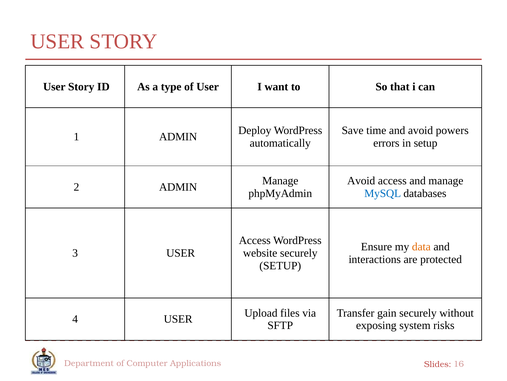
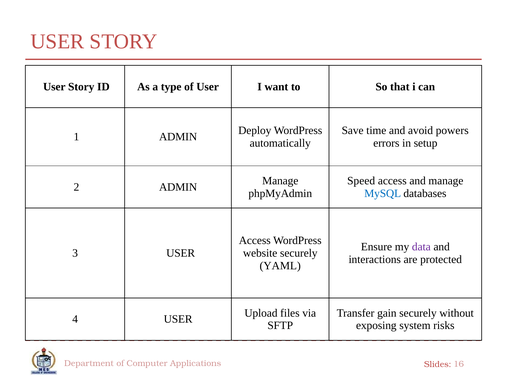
Avoid at (361, 180): Avoid -> Speed
data colour: orange -> purple
SETUP at (280, 265): SETUP -> YAML
